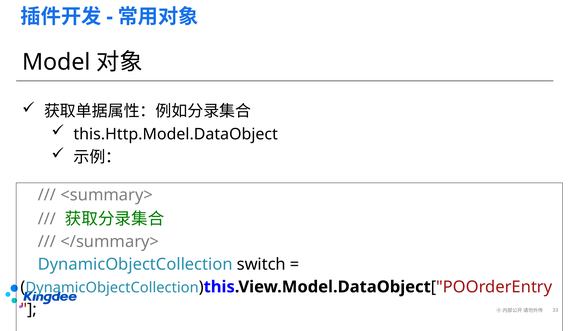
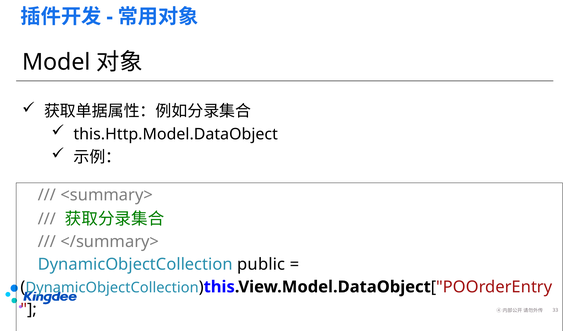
switch: switch -> public
